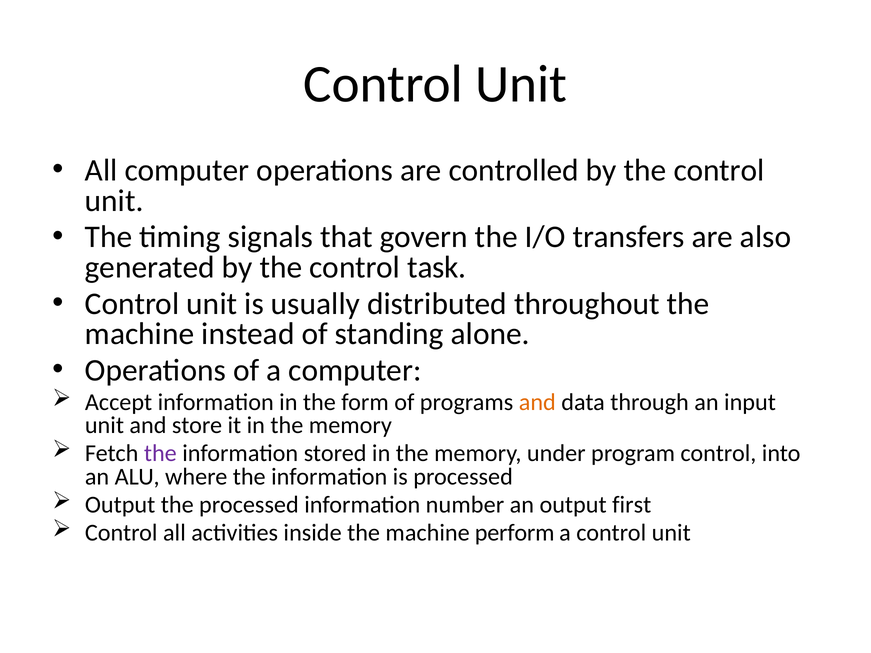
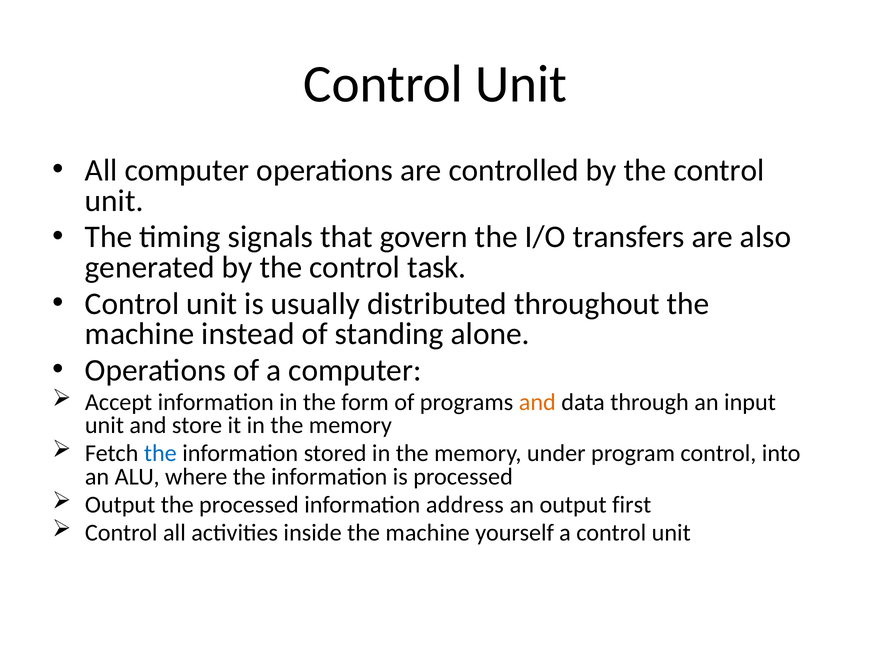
the at (160, 454) colour: purple -> blue
number: number -> address
perform: perform -> yourself
